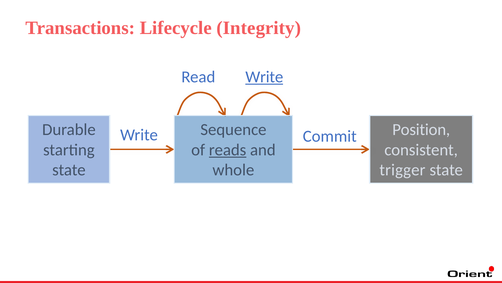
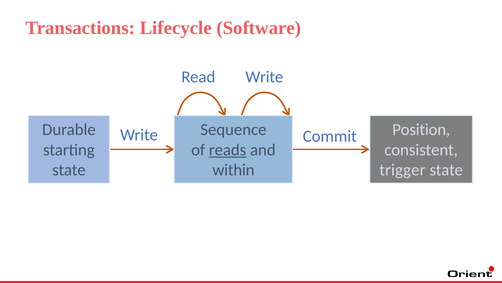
Integrity: Integrity -> Software
Write at (264, 77) underline: present -> none
whole: whole -> within
